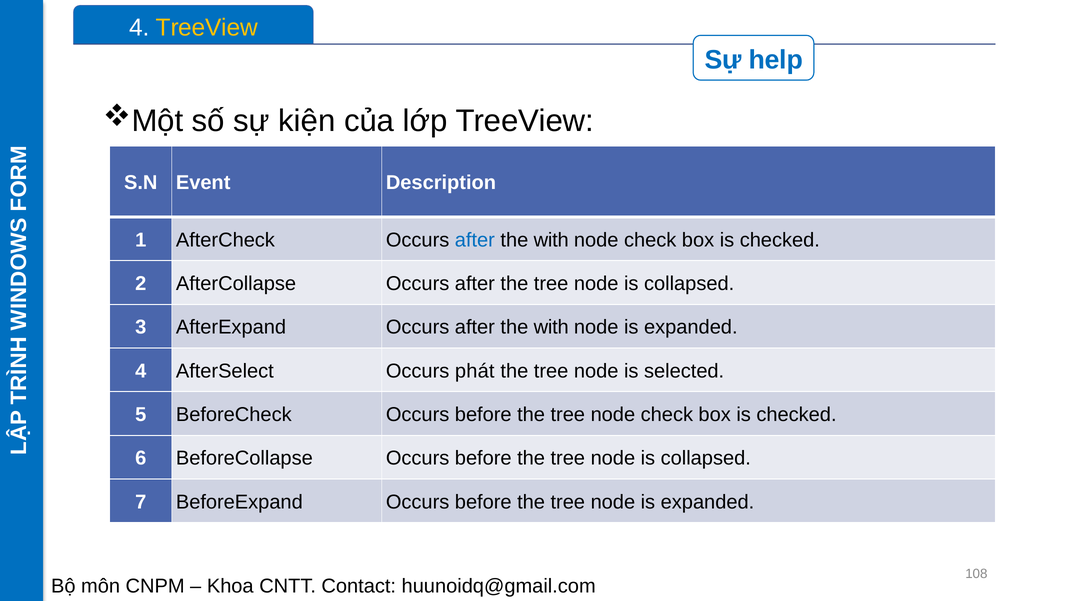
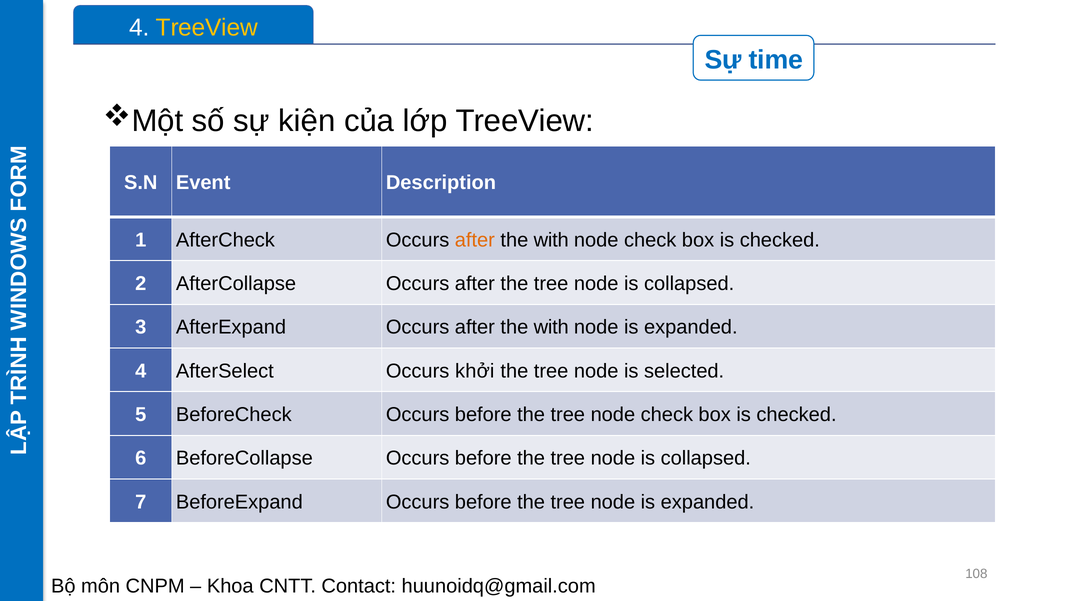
help: help -> time
after at (475, 240) colour: blue -> orange
phát: phát -> khởi
